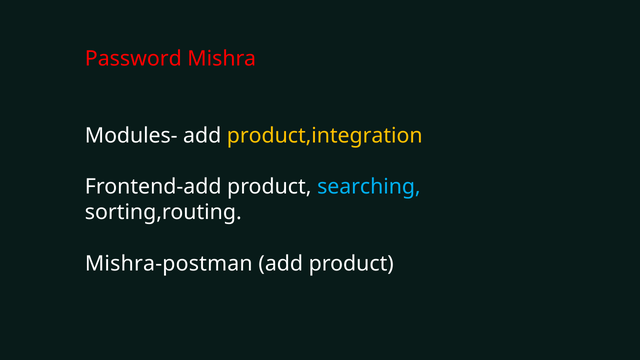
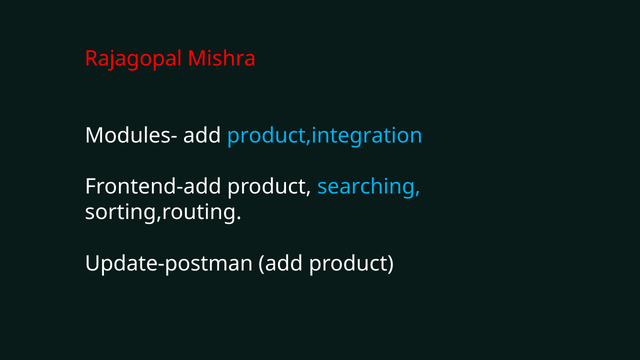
Password: Password -> Rajagopal
product,integration colour: yellow -> light blue
Mishra-postman: Mishra-postman -> Update-postman
